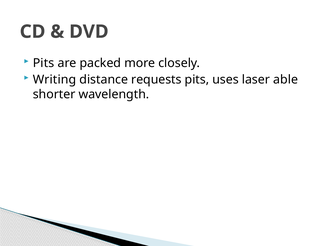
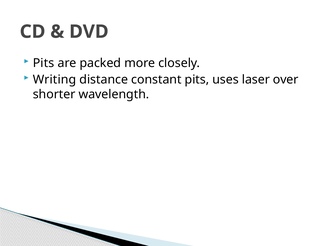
requests: requests -> constant
able: able -> over
